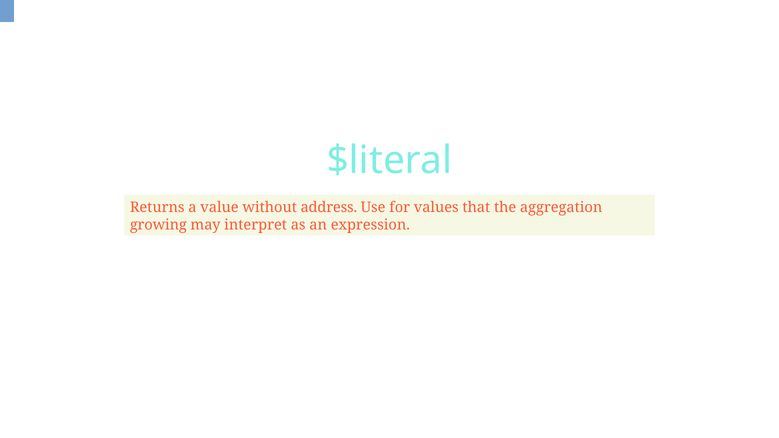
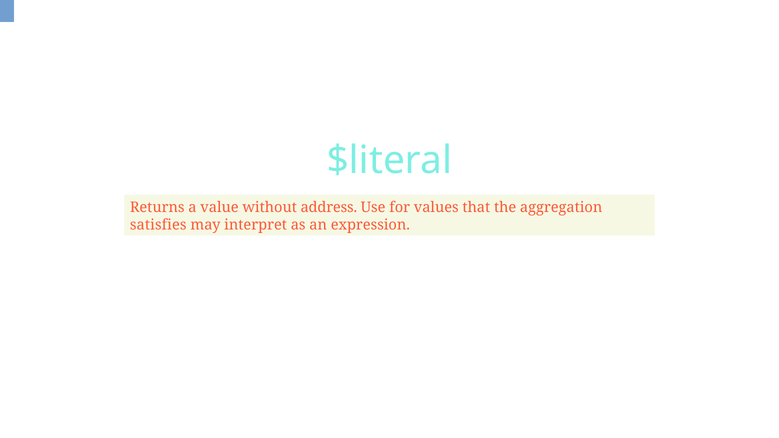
growing: growing -> satisfies
